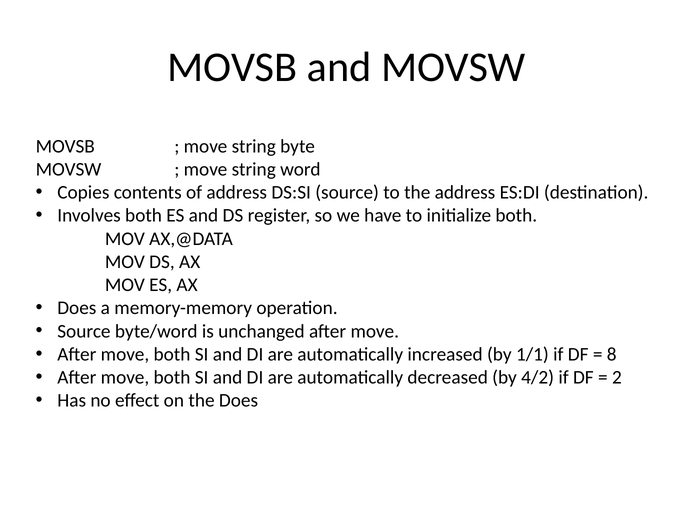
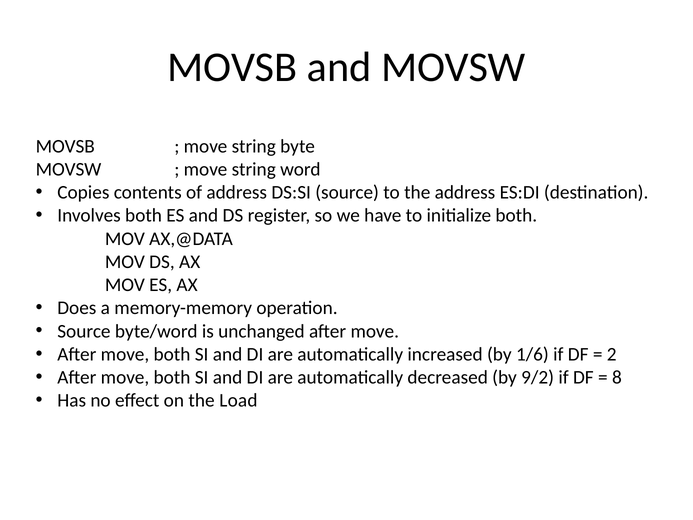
1/1: 1/1 -> 1/6
8: 8 -> 2
4/2: 4/2 -> 9/2
2: 2 -> 8
the Does: Does -> Load
